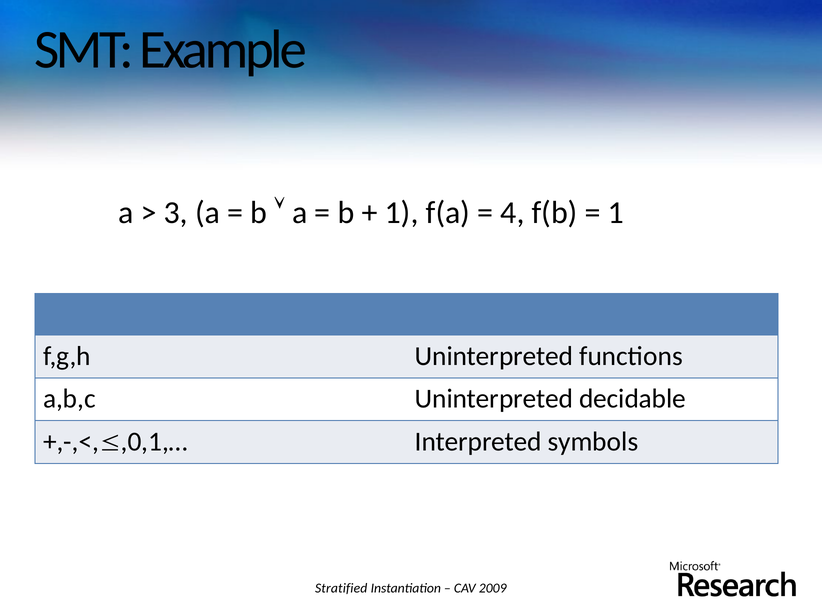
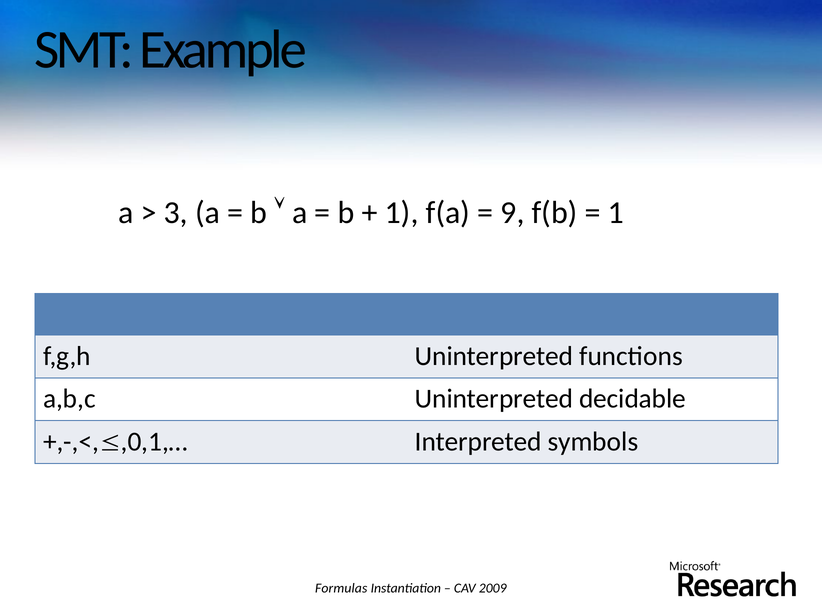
4: 4 -> 9
Stratified: Stratified -> Formulas
